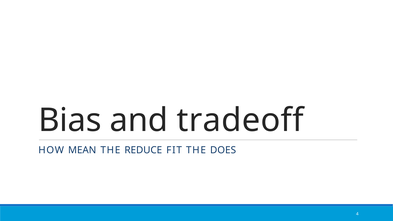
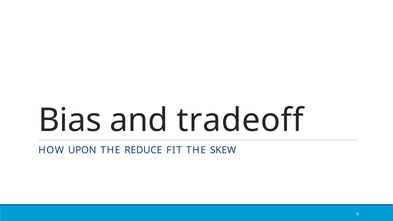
MEAN: MEAN -> UPON
DOES: DOES -> SKEW
